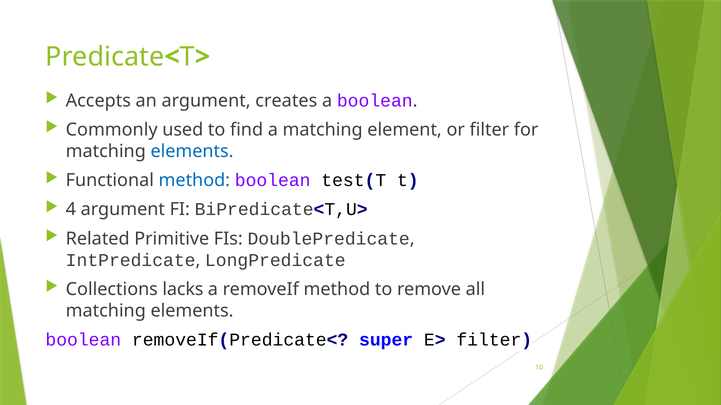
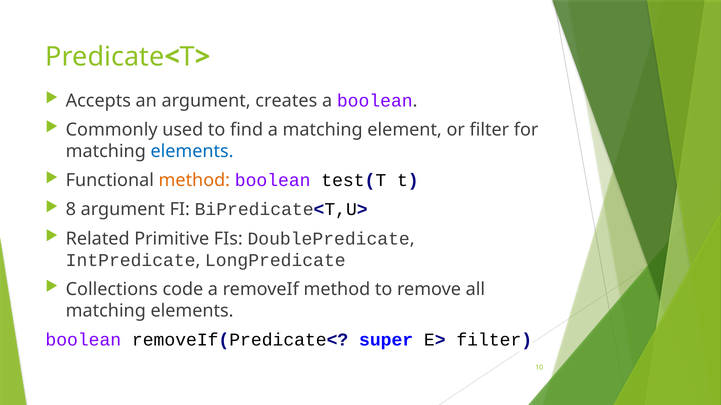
method at (194, 181) colour: blue -> orange
4: 4 -> 8
lacks: lacks -> code
